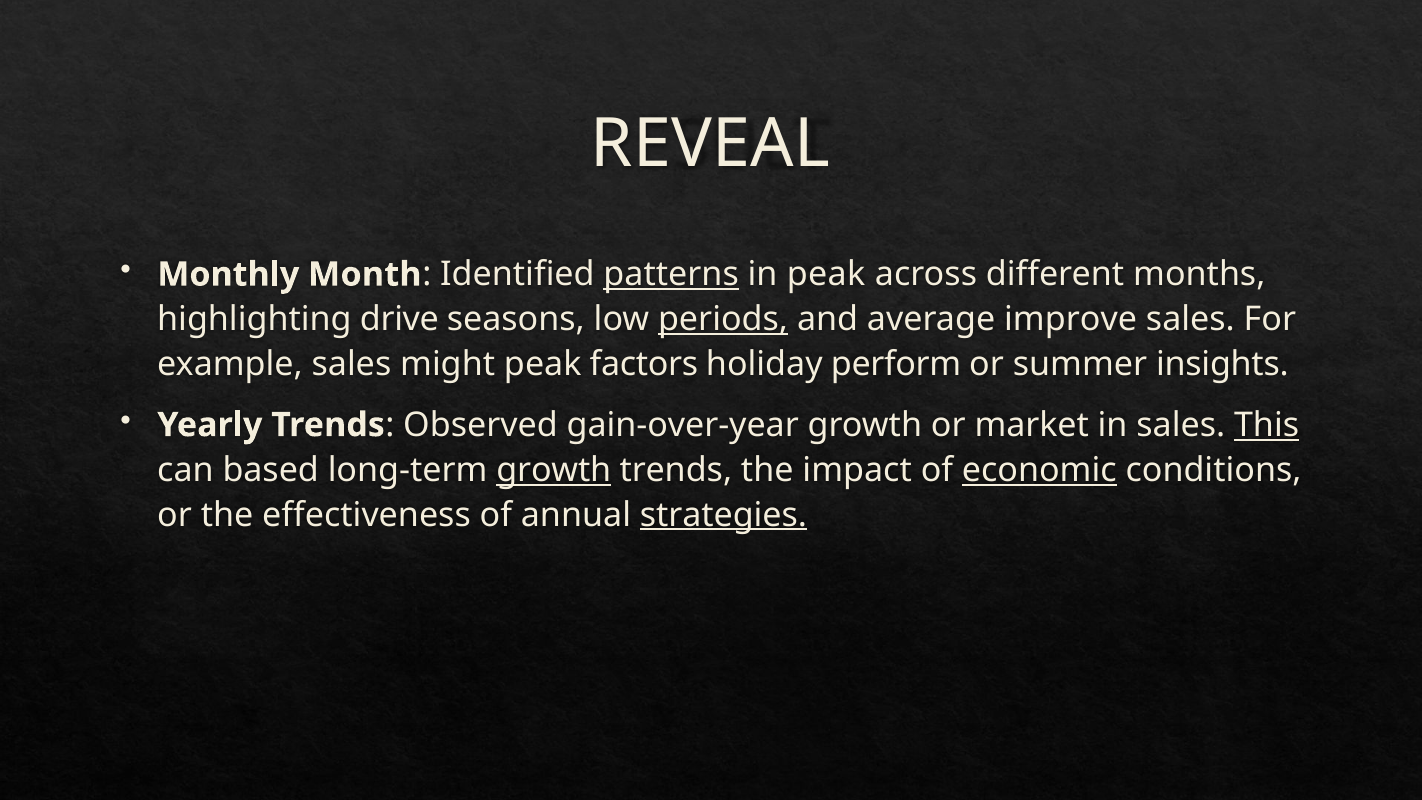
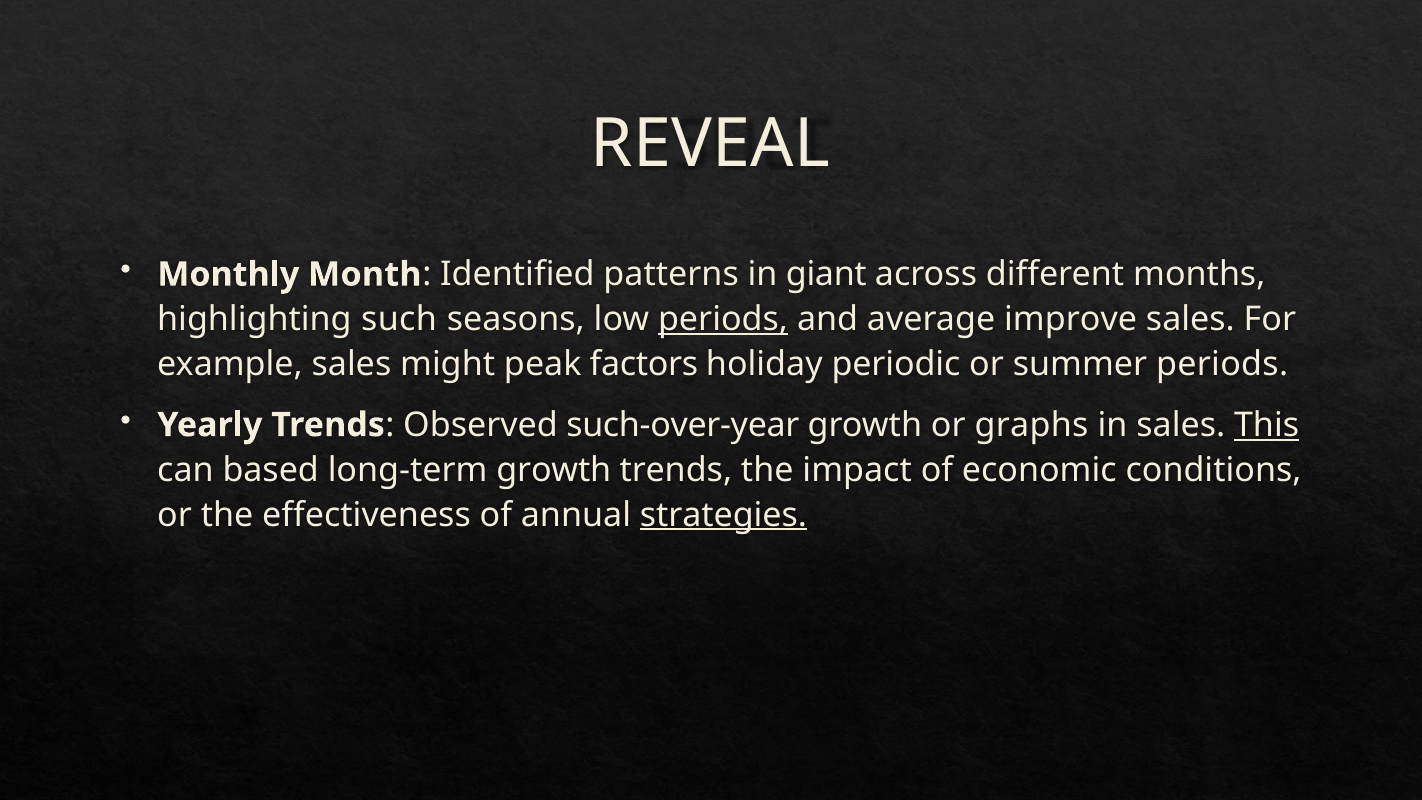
patterns underline: present -> none
in peak: peak -> giant
drive: drive -> such
perform: perform -> periodic
summer insights: insights -> periods
gain-over-year: gain-over-year -> such-over-year
market: market -> graphs
growth at (554, 470) underline: present -> none
economic underline: present -> none
